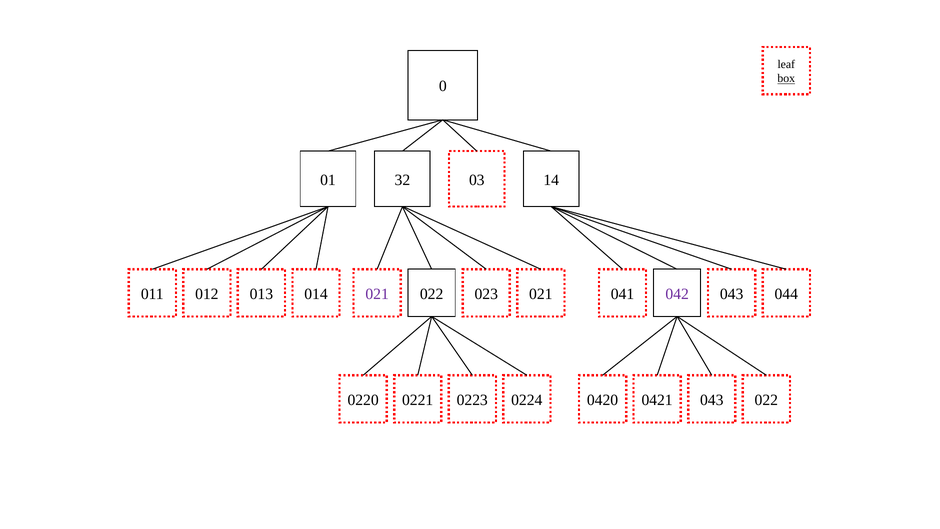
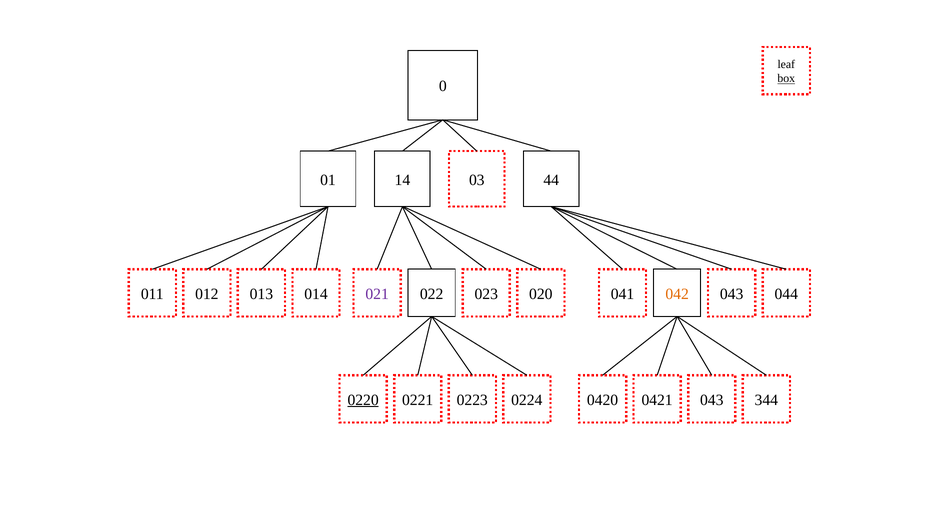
32: 32 -> 14
14: 14 -> 44
023 021: 021 -> 020
042 colour: purple -> orange
0220 underline: none -> present
043 022: 022 -> 344
